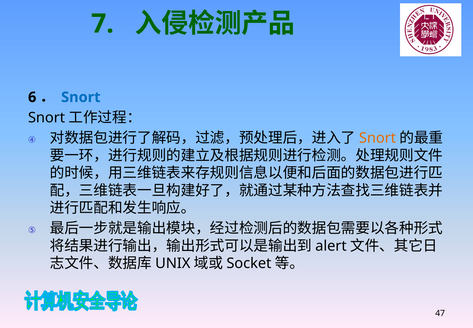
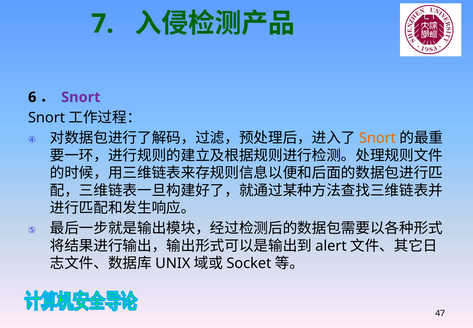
Snort at (81, 97) colour: blue -> purple
